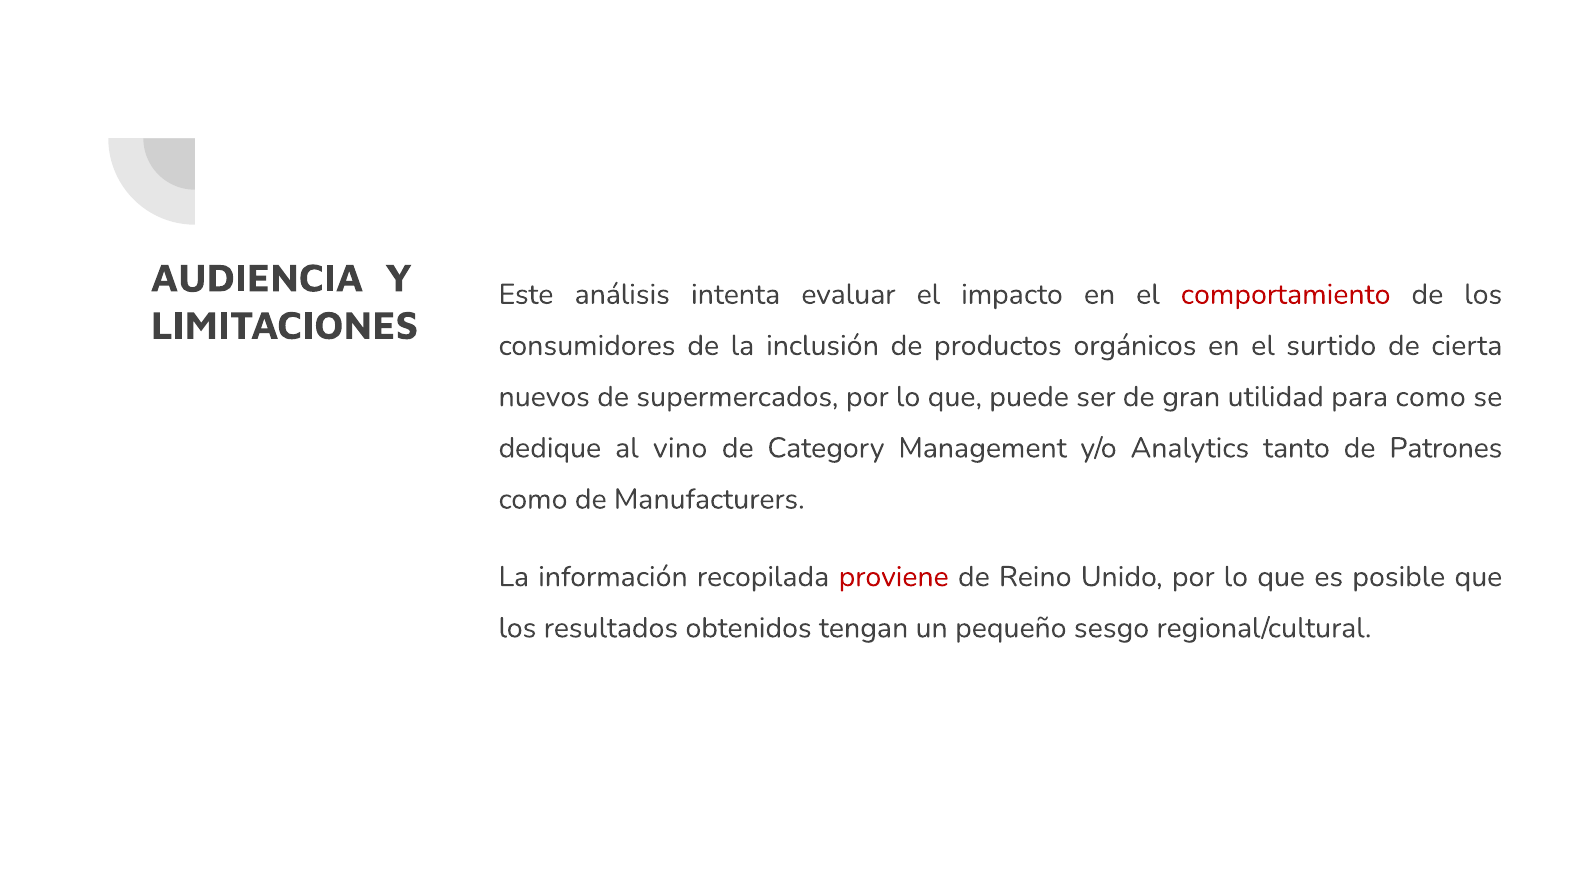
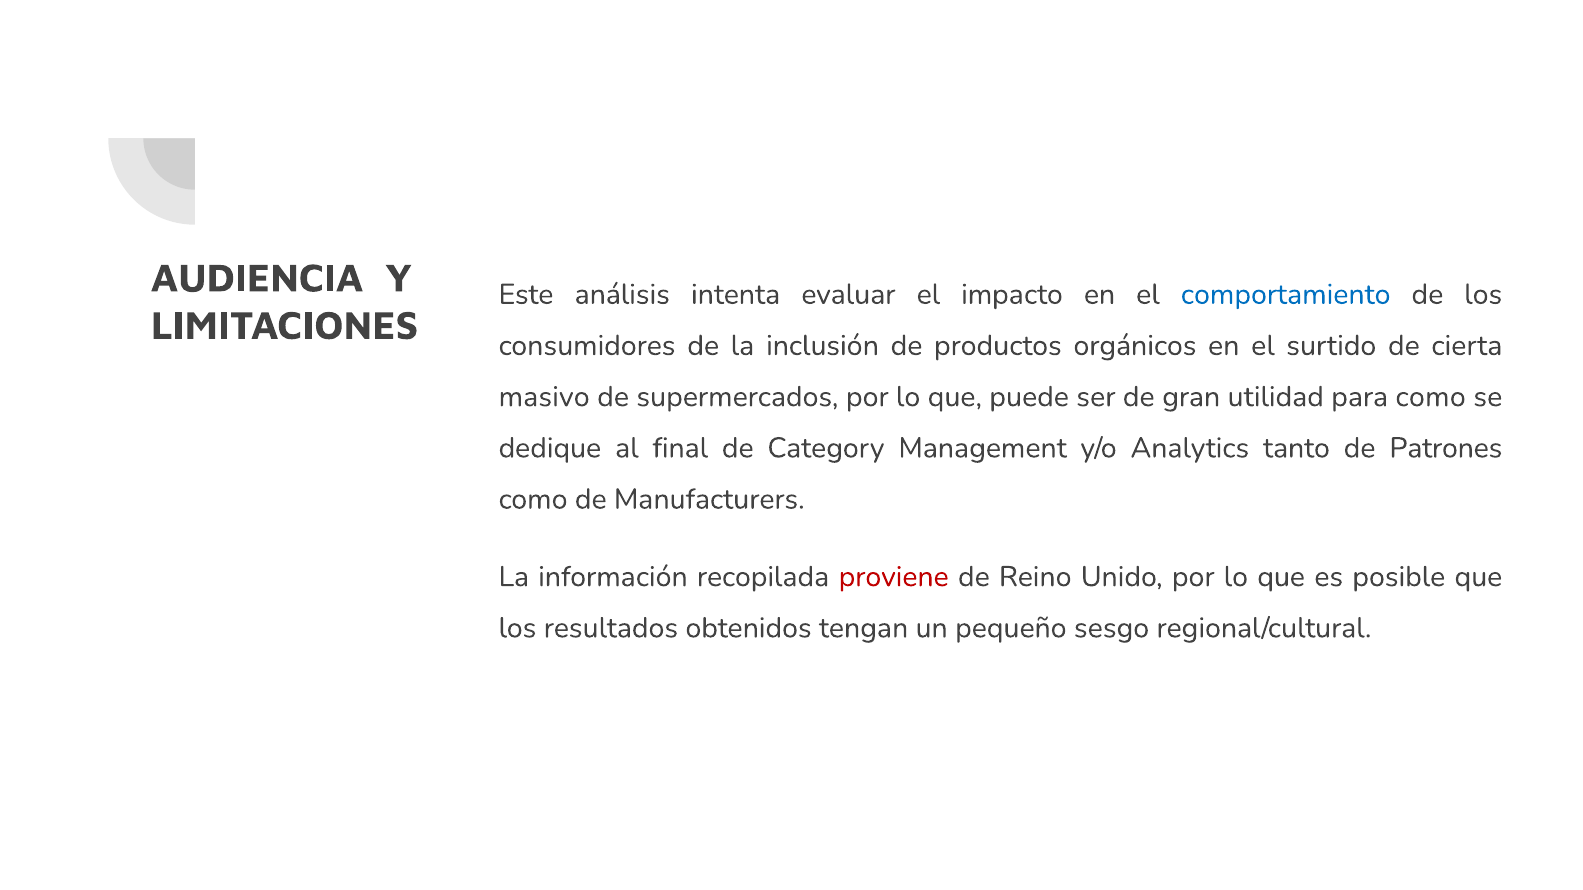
comportamiento colour: red -> blue
nuevos: nuevos -> masivo
vino: vino -> final
